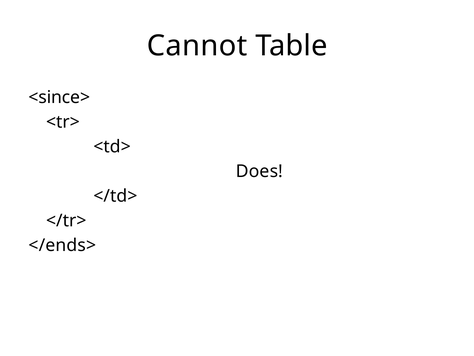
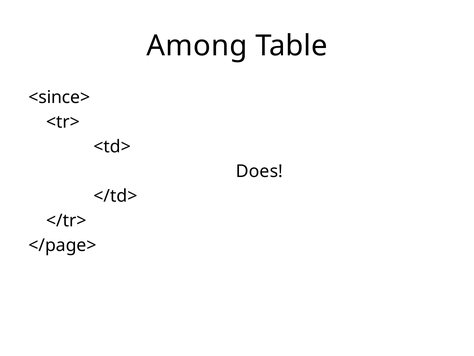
Cannot: Cannot -> Among
</ends>: </ends> -> </page>
